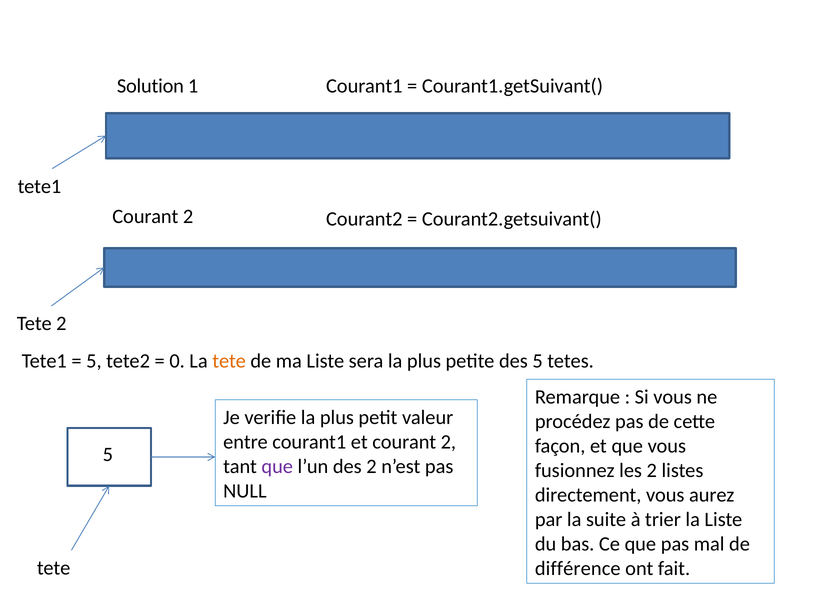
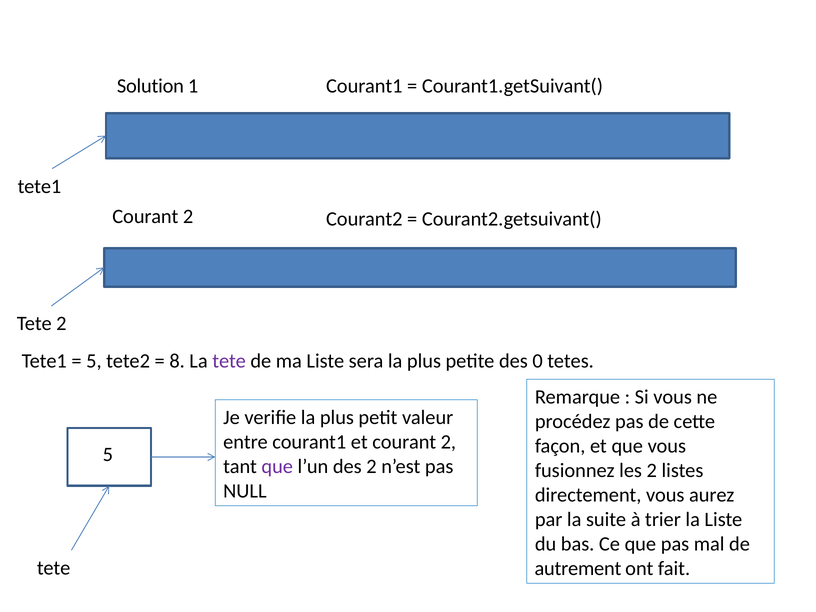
0: 0 -> 8
tete at (229, 361) colour: orange -> purple
des 5: 5 -> 0
différence: différence -> autrement
